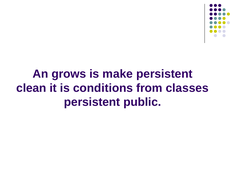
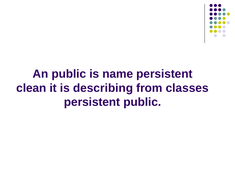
An grows: grows -> public
make: make -> name
conditions: conditions -> describing
